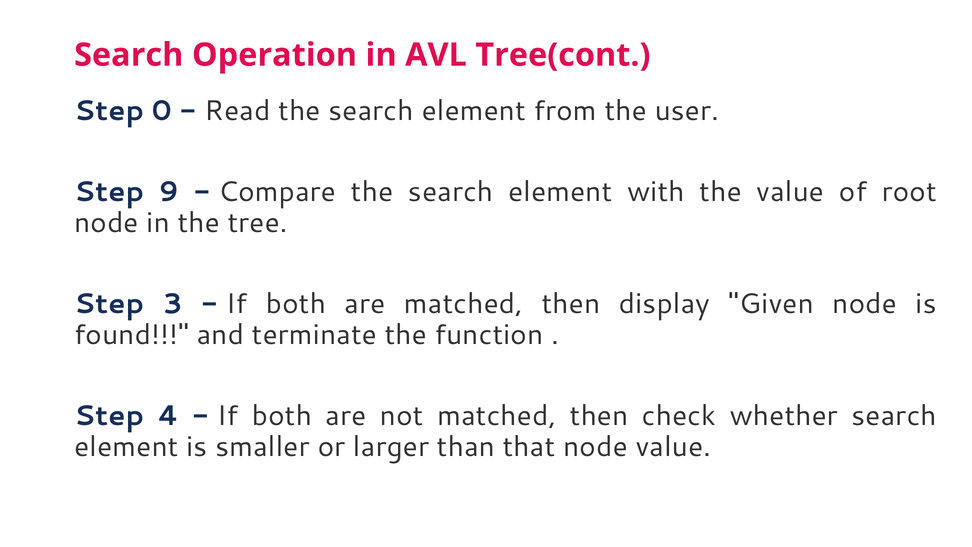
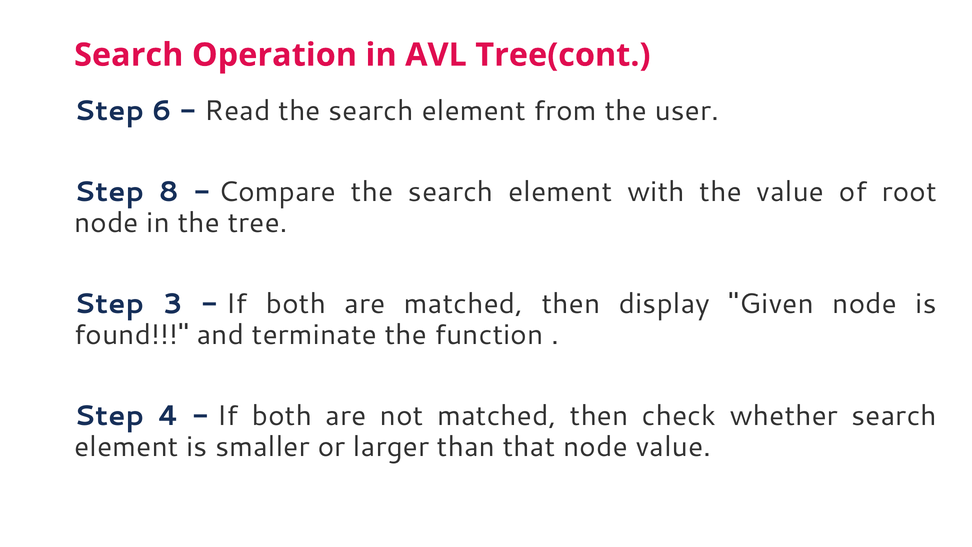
0: 0 -> 6
9: 9 -> 8
